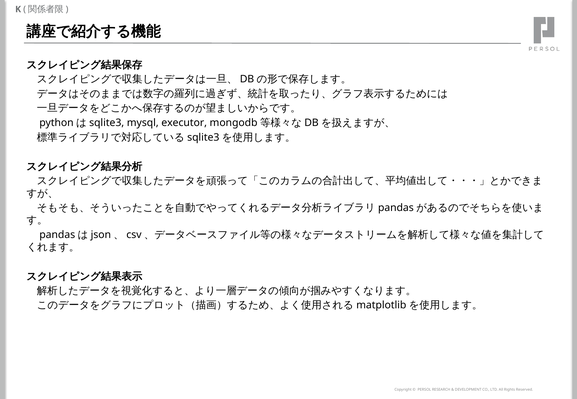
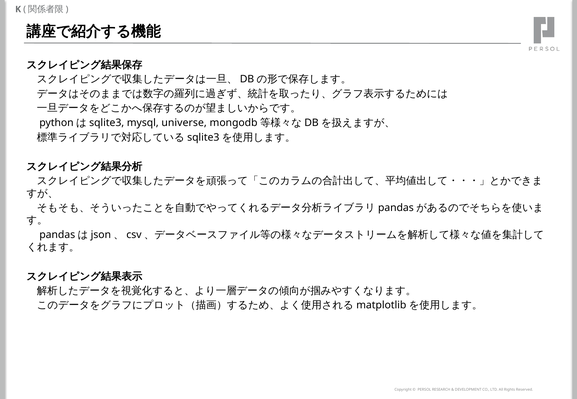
executor: executor -> universe
